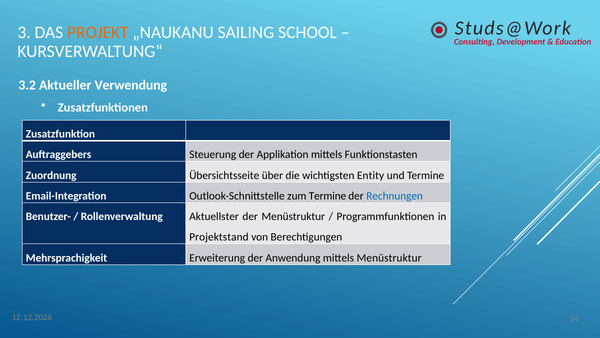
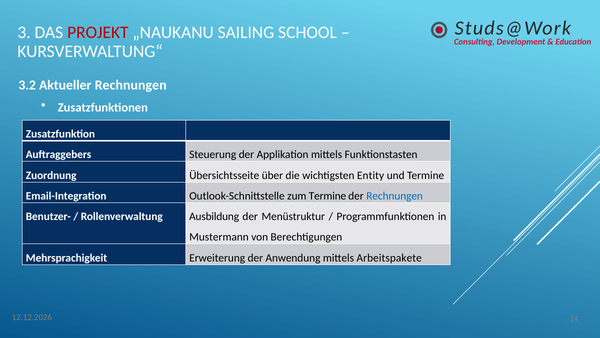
PROJEKT colour: orange -> red
Aktueller Verwendung: Verwendung -> Rechnungen
Aktuellster: Aktuellster -> Ausbildung
Projektstand: Projektstand -> Mustermann
mittels Menüstruktur: Menüstruktur -> Arbeitspakete
